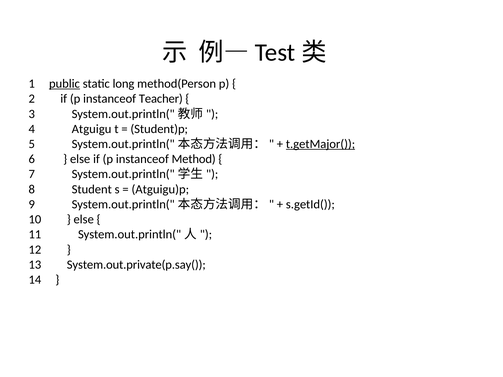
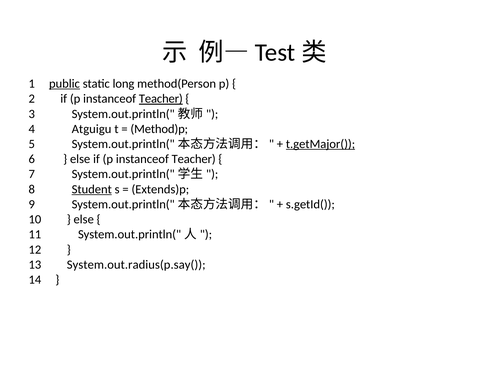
Teacher at (161, 99) underline: none -> present
Student)p: Student)p -> Method)p
Method at (194, 159): Method -> Teacher
Student underline: none -> present
Atguigu)p: Atguigu)p -> Extends)p
System.out.private(p.say(: System.out.private(p.say( -> System.out.radius(p.say(
